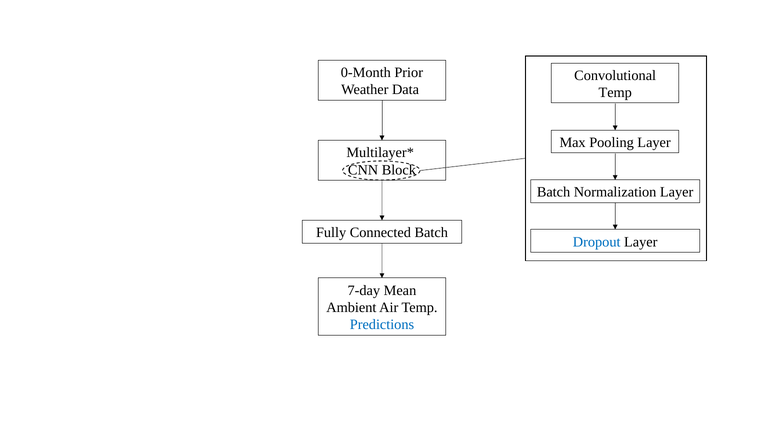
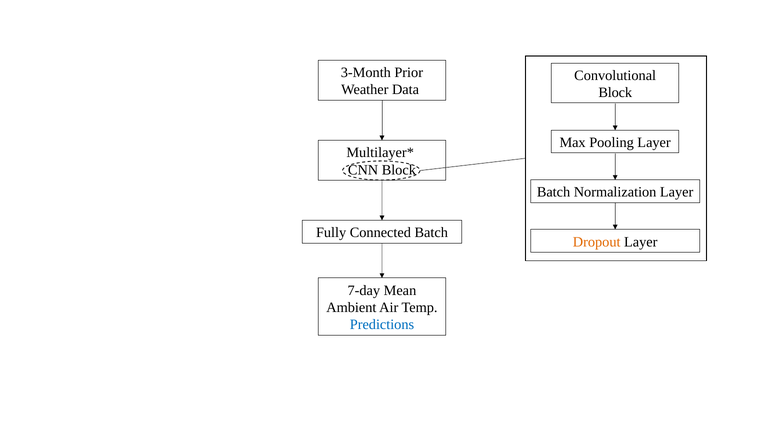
0-Month: 0-Month -> 3-Month
Temp at (615, 93): Temp -> Block
Dropout colour: blue -> orange
